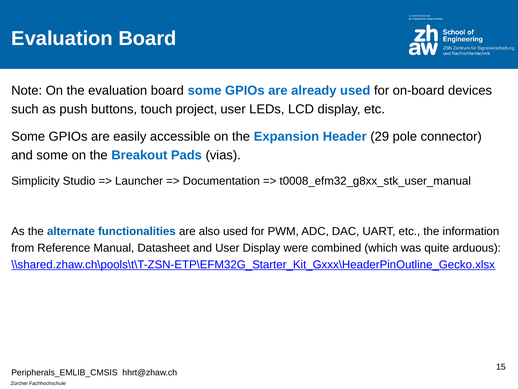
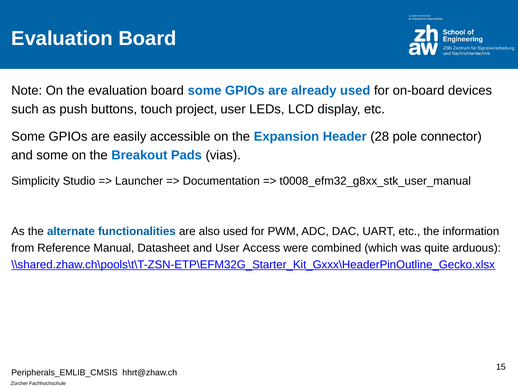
29: 29 -> 28
User Display: Display -> Access
